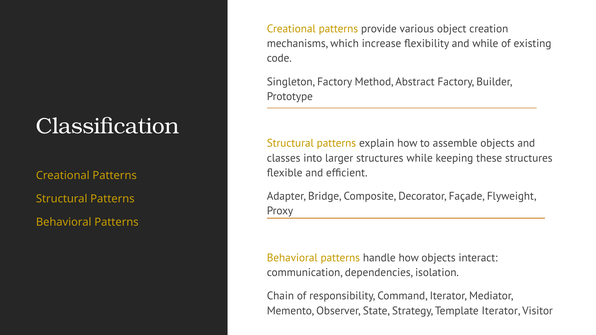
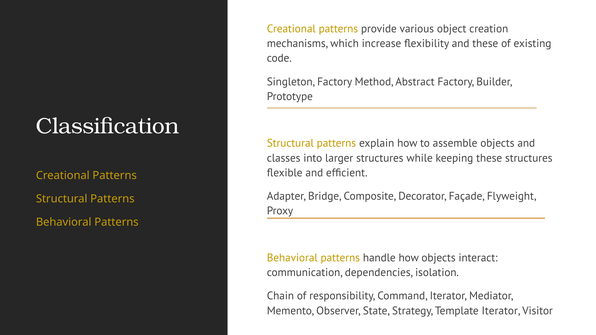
and while: while -> these
